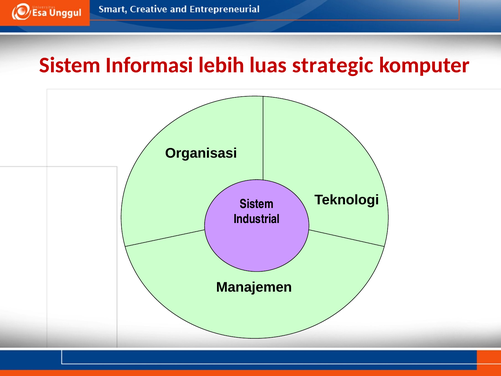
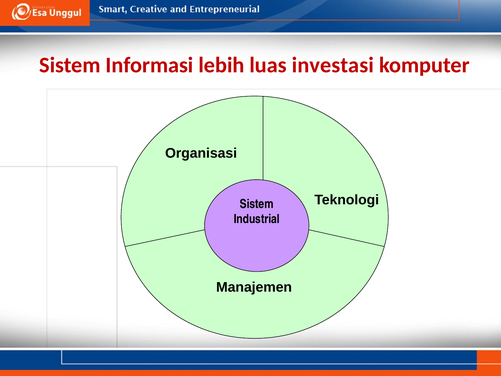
strategic: strategic -> investasi
